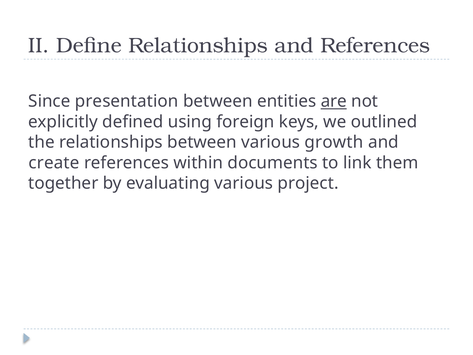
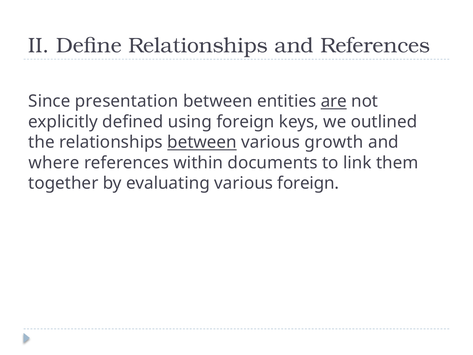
between at (202, 142) underline: none -> present
create: create -> where
various project: project -> foreign
